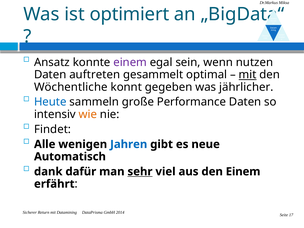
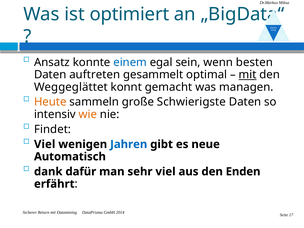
einem at (130, 62) colour: purple -> blue
nutzen: nutzen -> besten
Wöchentliche: Wöchentliche -> Weggeglättet
gegeben: gegeben -> gemacht
jährlicher: jährlicher -> managen
Heute colour: blue -> orange
Performance: Performance -> Schwierigste
Alle at (45, 144): Alle -> Viel
sehr underline: present -> none
den Einem: Einem -> Enden
